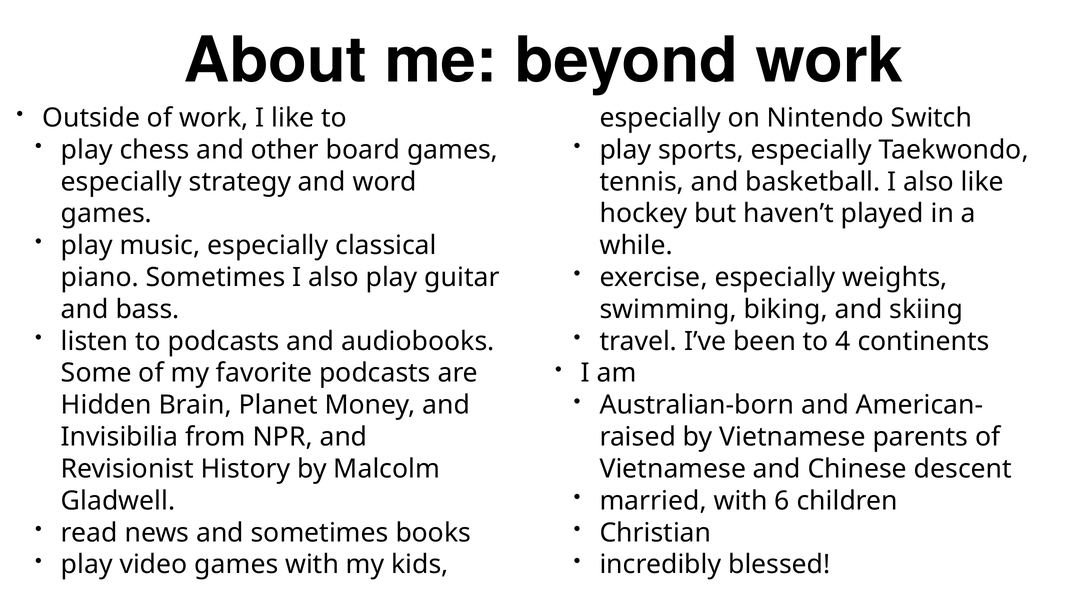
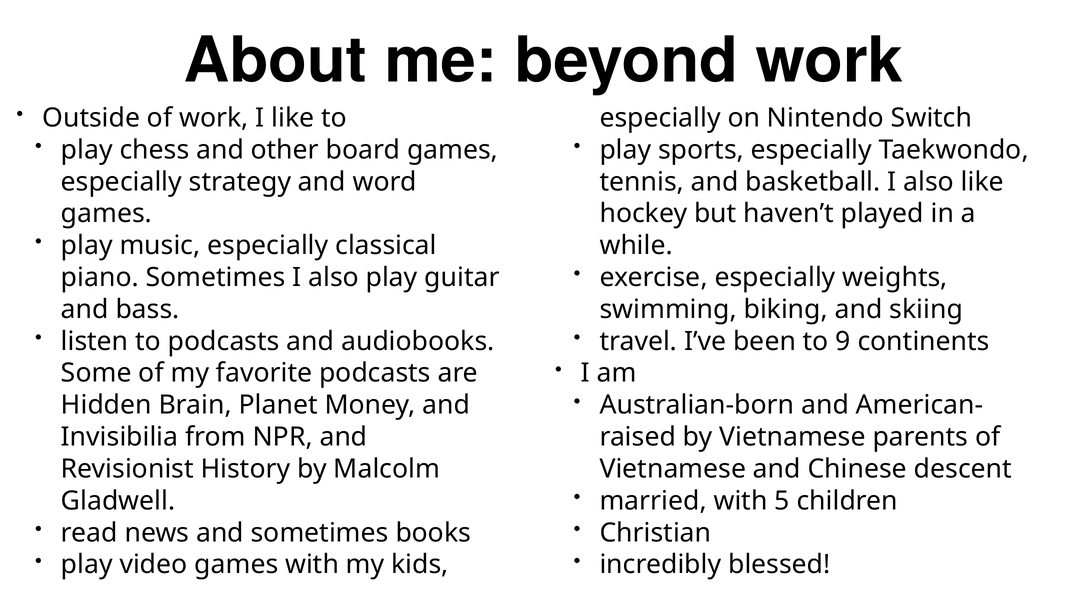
4: 4 -> 9
6: 6 -> 5
